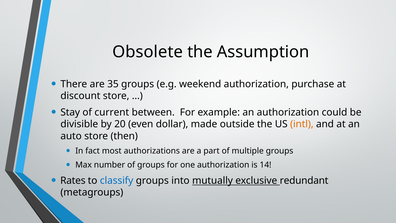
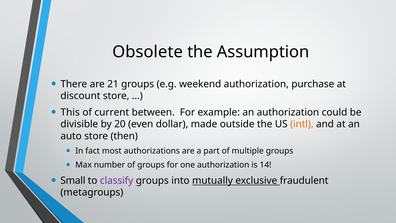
35: 35 -> 21
Stay: Stay -> This
Rates: Rates -> Small
classify colour: blue -> purple
redundant: redundant -> fraudulent
